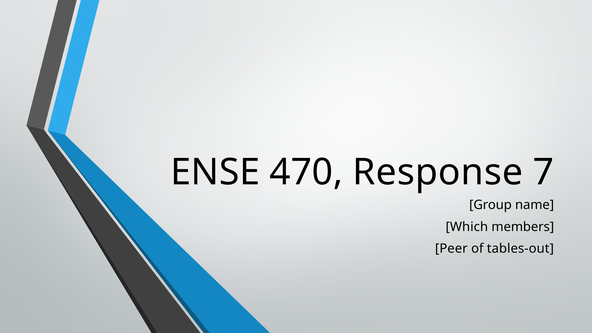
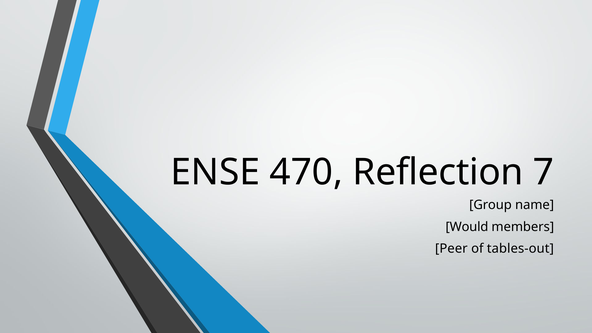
Response: Response -> Reflection
Which: Which -> Would
